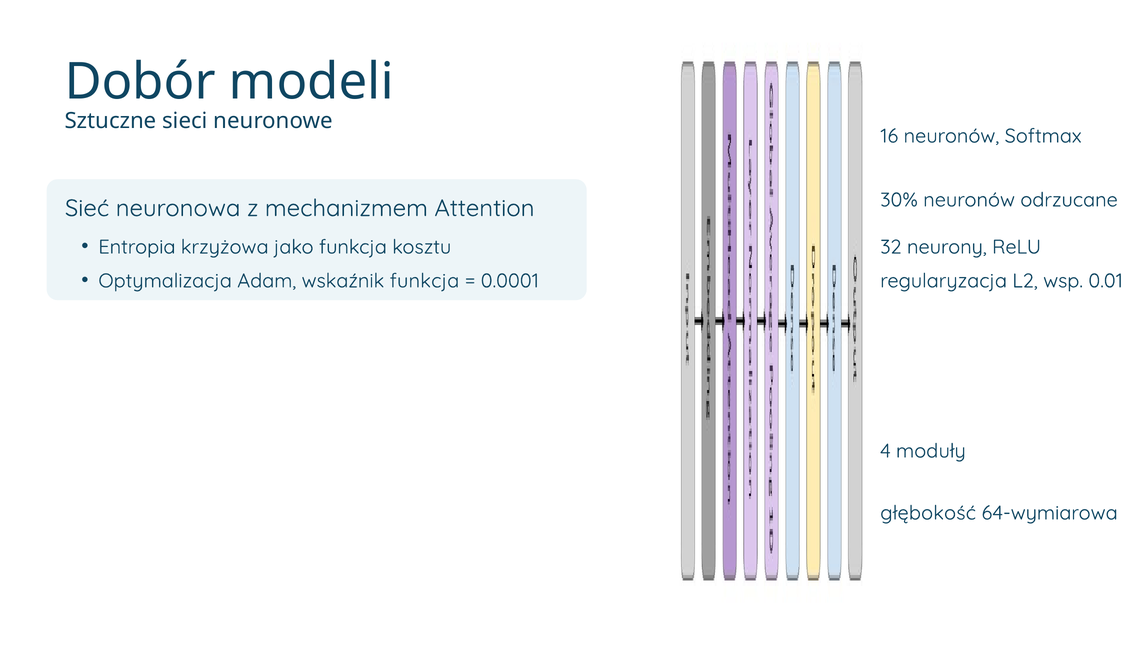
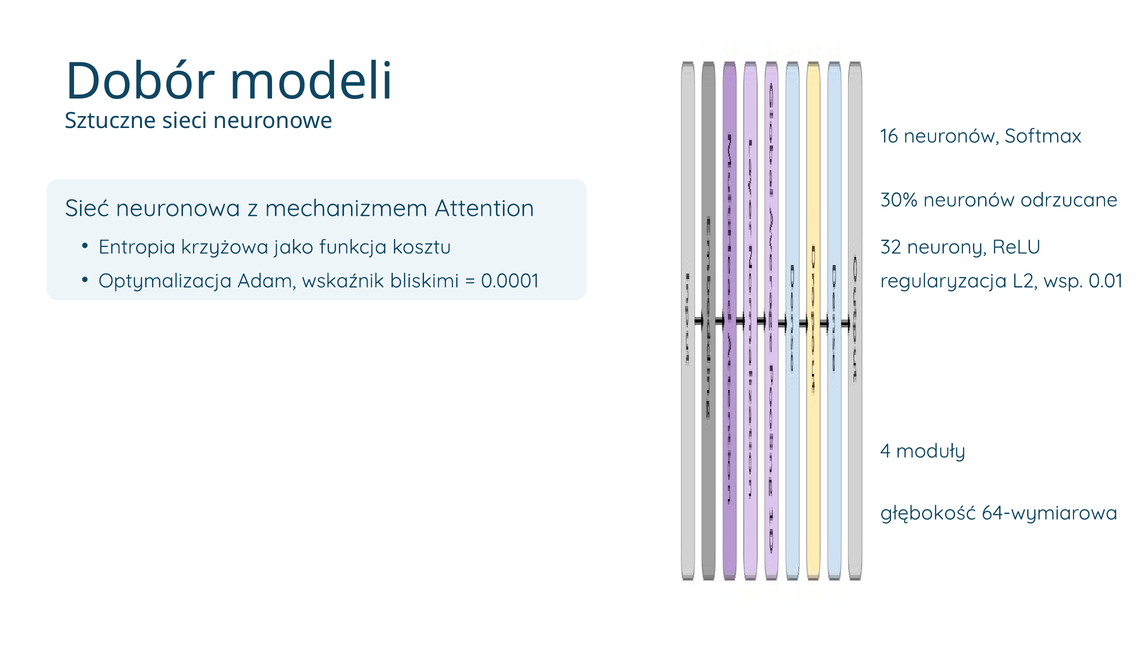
wskaźnik funkcja: funkcja -> bliskimi
